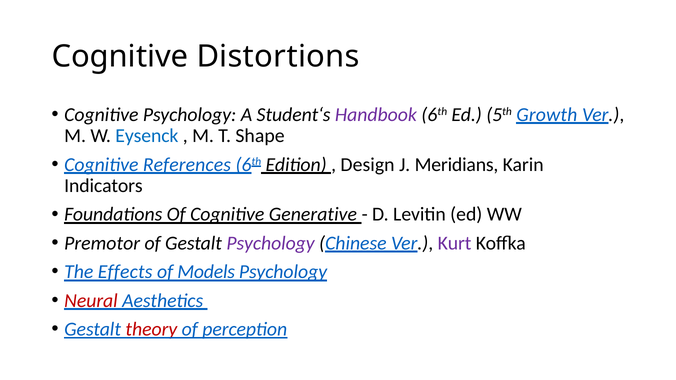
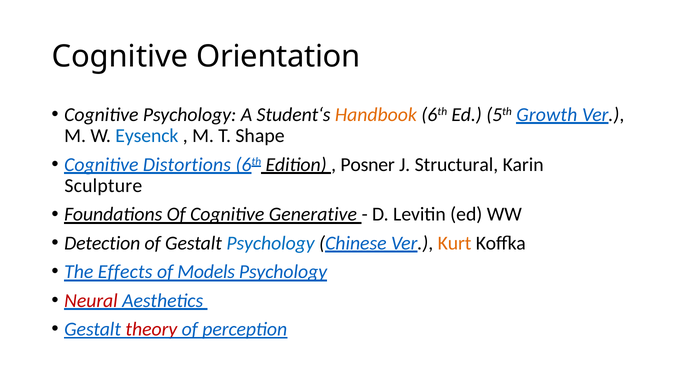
Distortions: Distortions -> Orientation
Handbook colour: purple -> orange
References: References -> Distortions
Design: Design -> Posner
Meridians: Meridians -> Structural
Indicators: Indicators -> Sculpture
Premotor: Premotor -> Detection
Psychology at (271, 243) colour: purple -> blue
Kurt colour: purple -> orange
